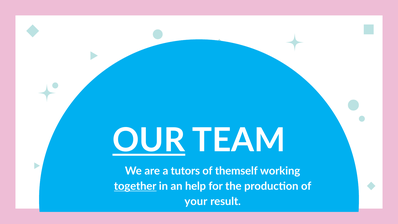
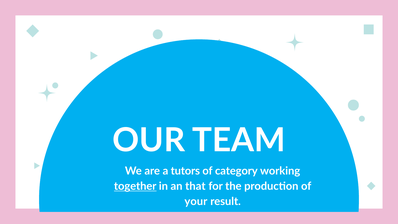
OUR underline: present -> none
themself: themself -> category
help: help -> that
